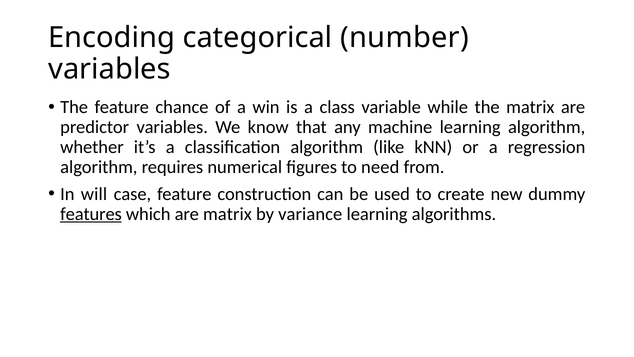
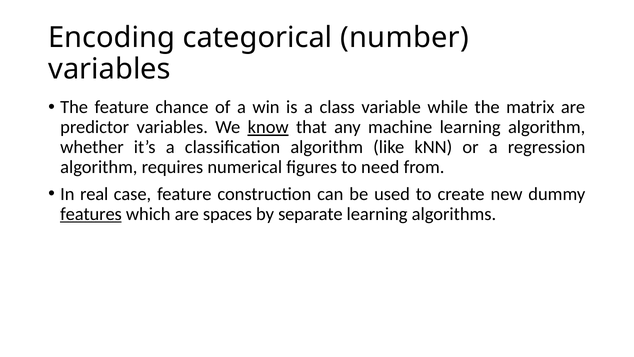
know underline: none -> present
will: will -> real
are matrix: matrix -> spaces
variance: variance -> separate
